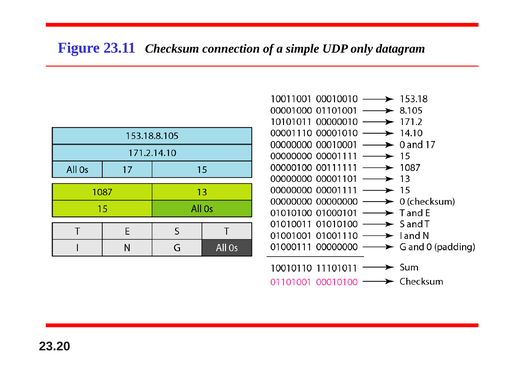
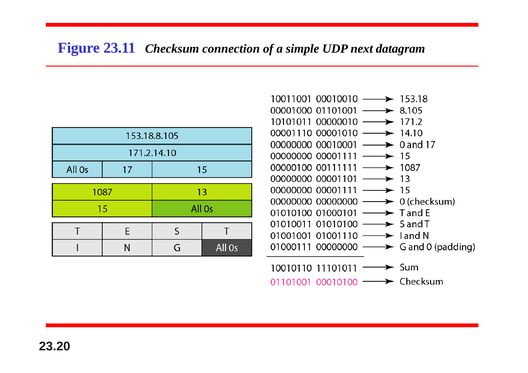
only: only -> next
